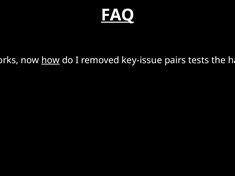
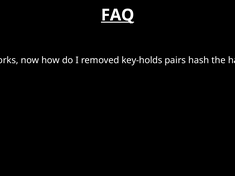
how at (51, 60) underline: present -> none
key-issue: key-issue -> key-holds
pairs tests: tests -> hash
